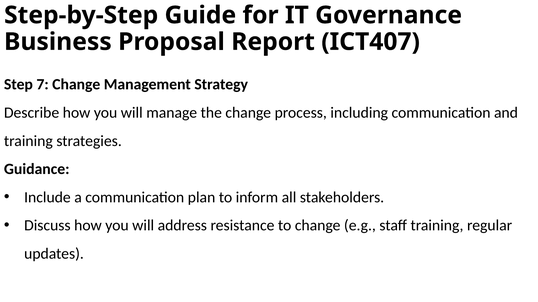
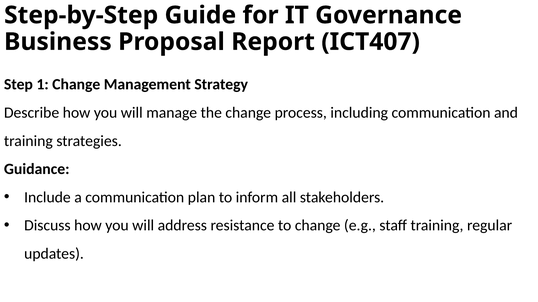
7: 7 -> 1
